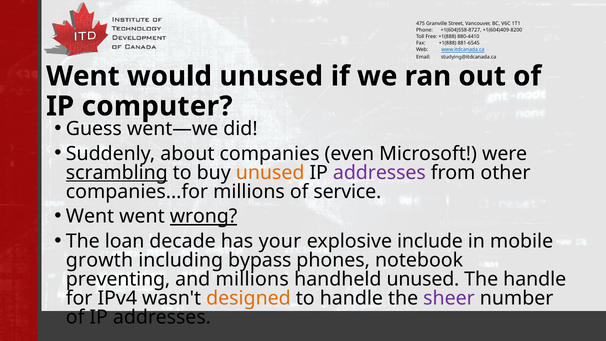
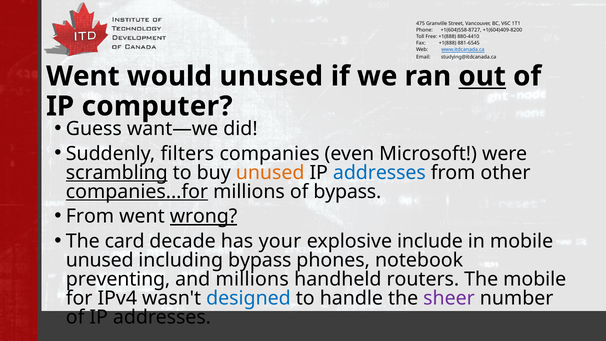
out underline: none -> present
went—we: went—we -> want—we
about: about -> filters
addresses at (379, 173) colour: purple -> blue
companies...for underline: none -> present
of service: service -> bypass
Went at (90, 216): Went -> From
loan: loan -> card
growth at (99, 260): growth -> unused
handheld unused: unused -> routers
The handle: handle -> mobile
designed colour: orange -> blue
